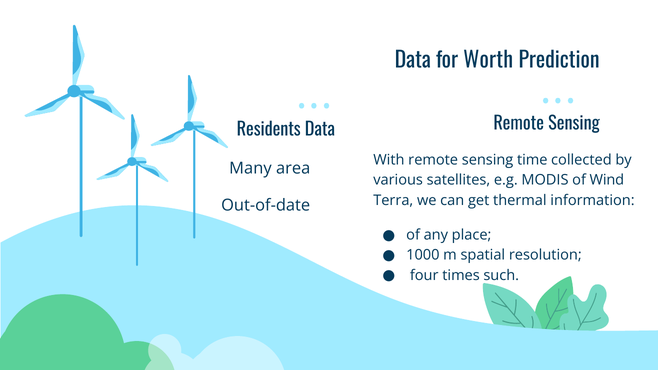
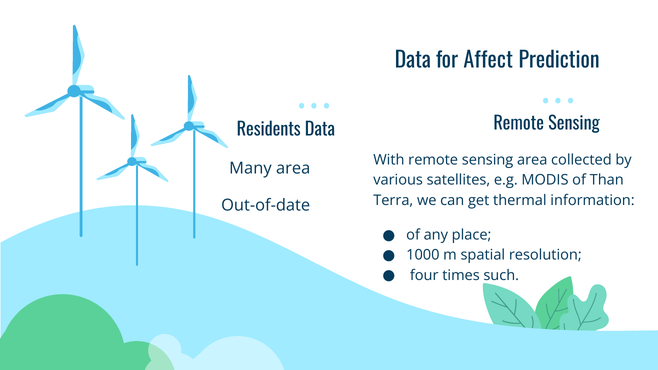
Worth: Worth -> Affect
sensing time: time -> area
Wind: Wind -> Than
